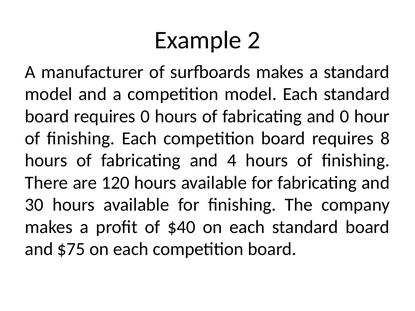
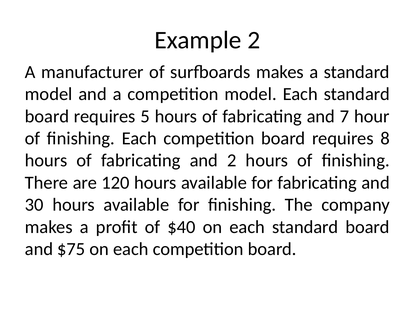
requires 0: 0 -> 5
and 0: 0 -> 7
and 4: 4 -> 2
